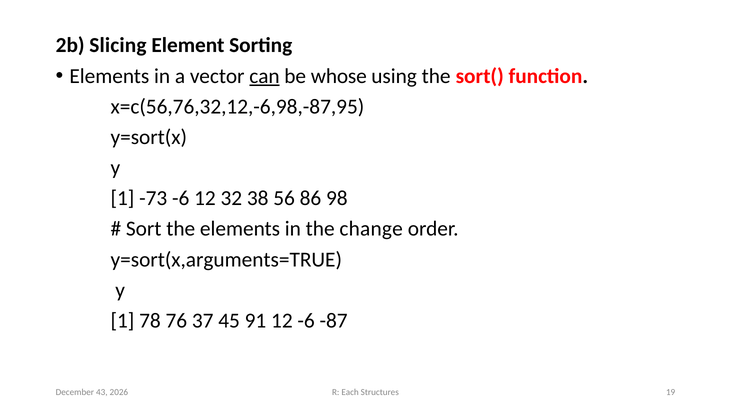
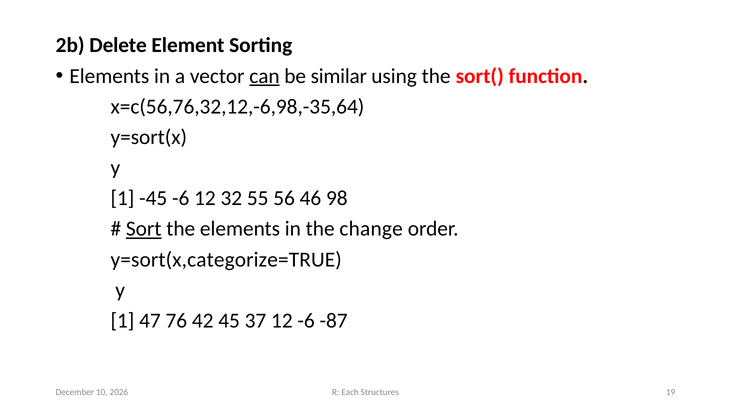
Slicing: Slicing -> Delete
whose: whose -> similar
x=c(56,76,32,12,-6,98,-87,95: x=c(56,76,32,12,-6,98,-87,95 -> x=c(56,76,32,12,-6,98,-35,64
-73: -73 -> -45
38: 38 -> 55
86: 86 -> 46
Sort underline: none -> present
y=sort(x,arguments=TRUE: y=sort(x,arguments=TRUE -> y=sort(x,categorize=TRUE
78: 78 -> 47
37: 37 -> 42
91: 91 -> 37
43: 43 -> 10
